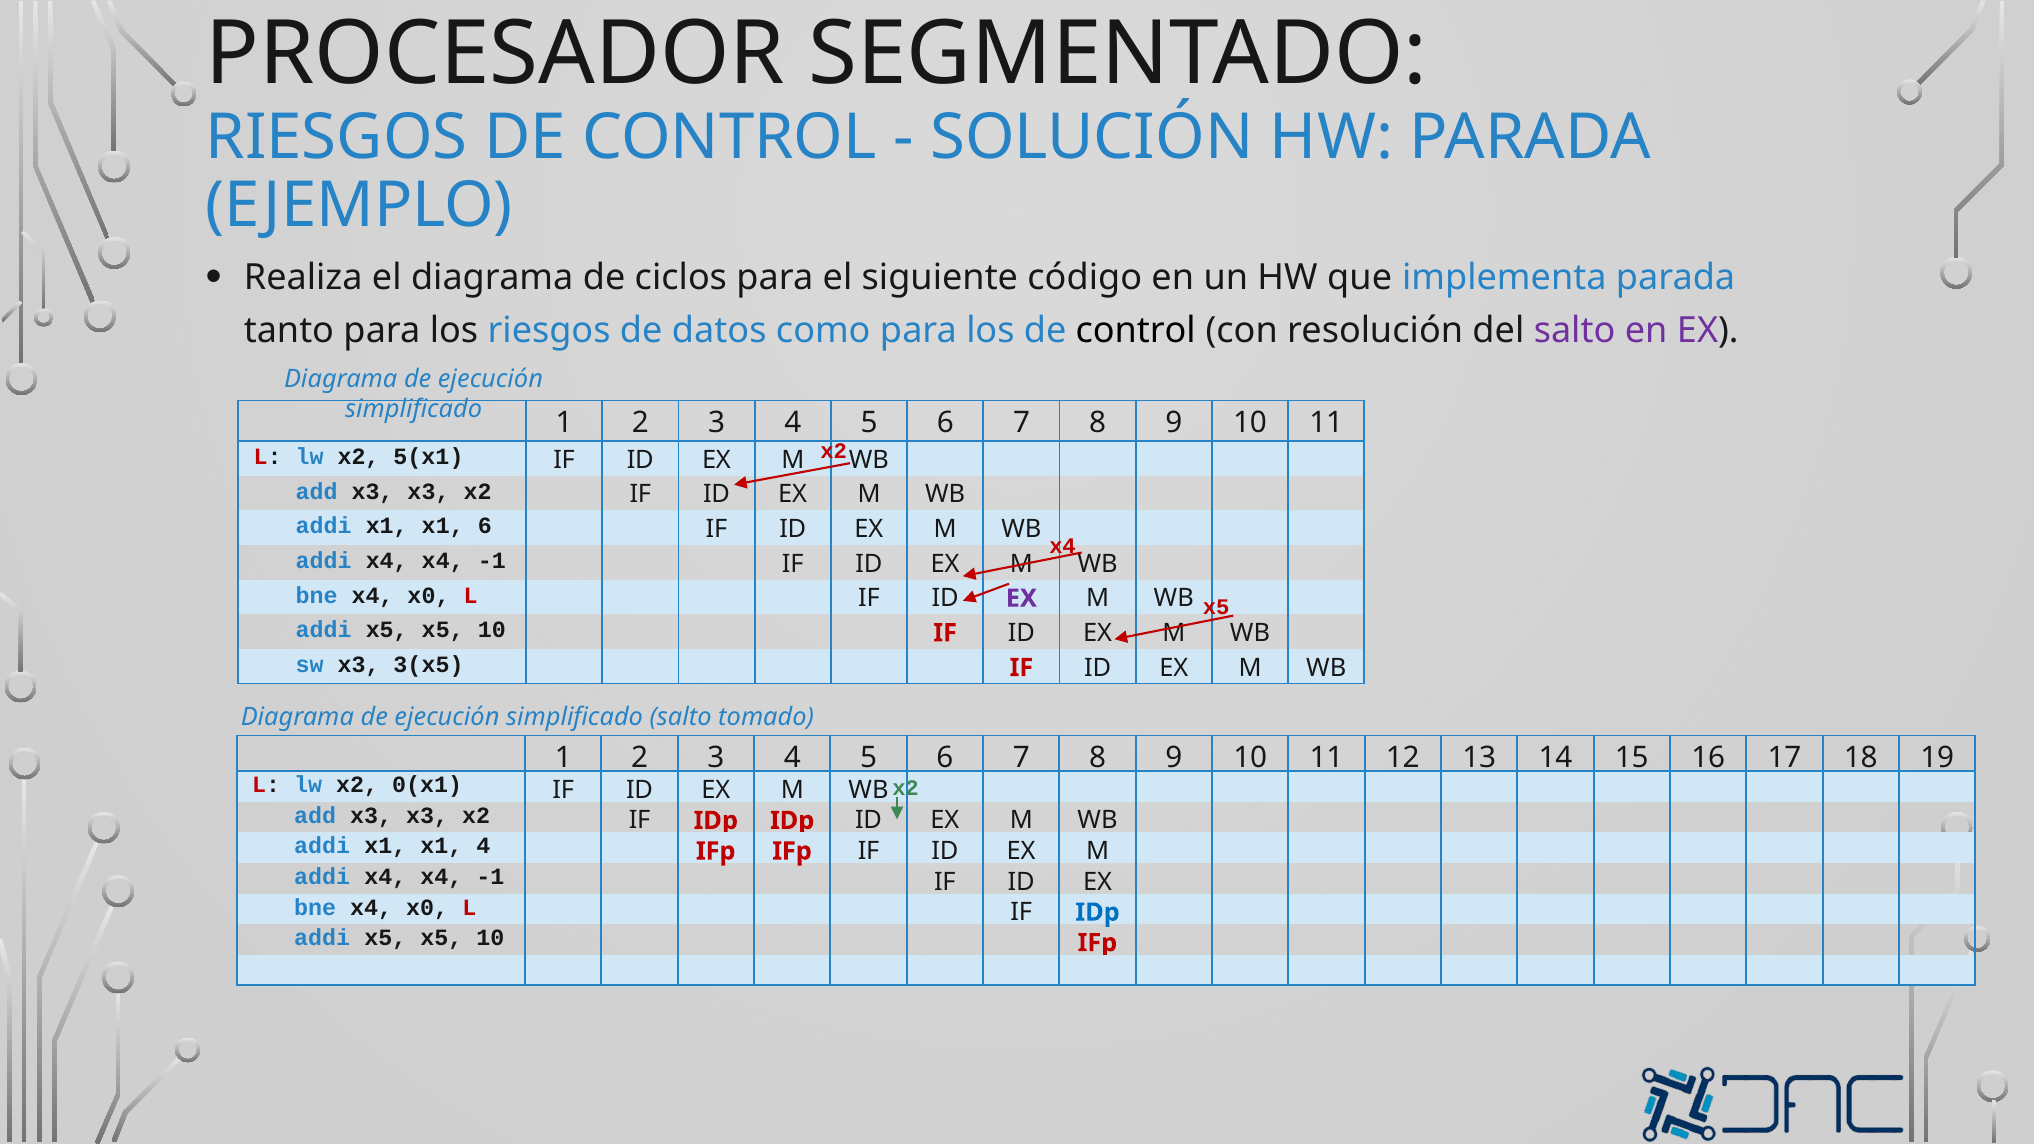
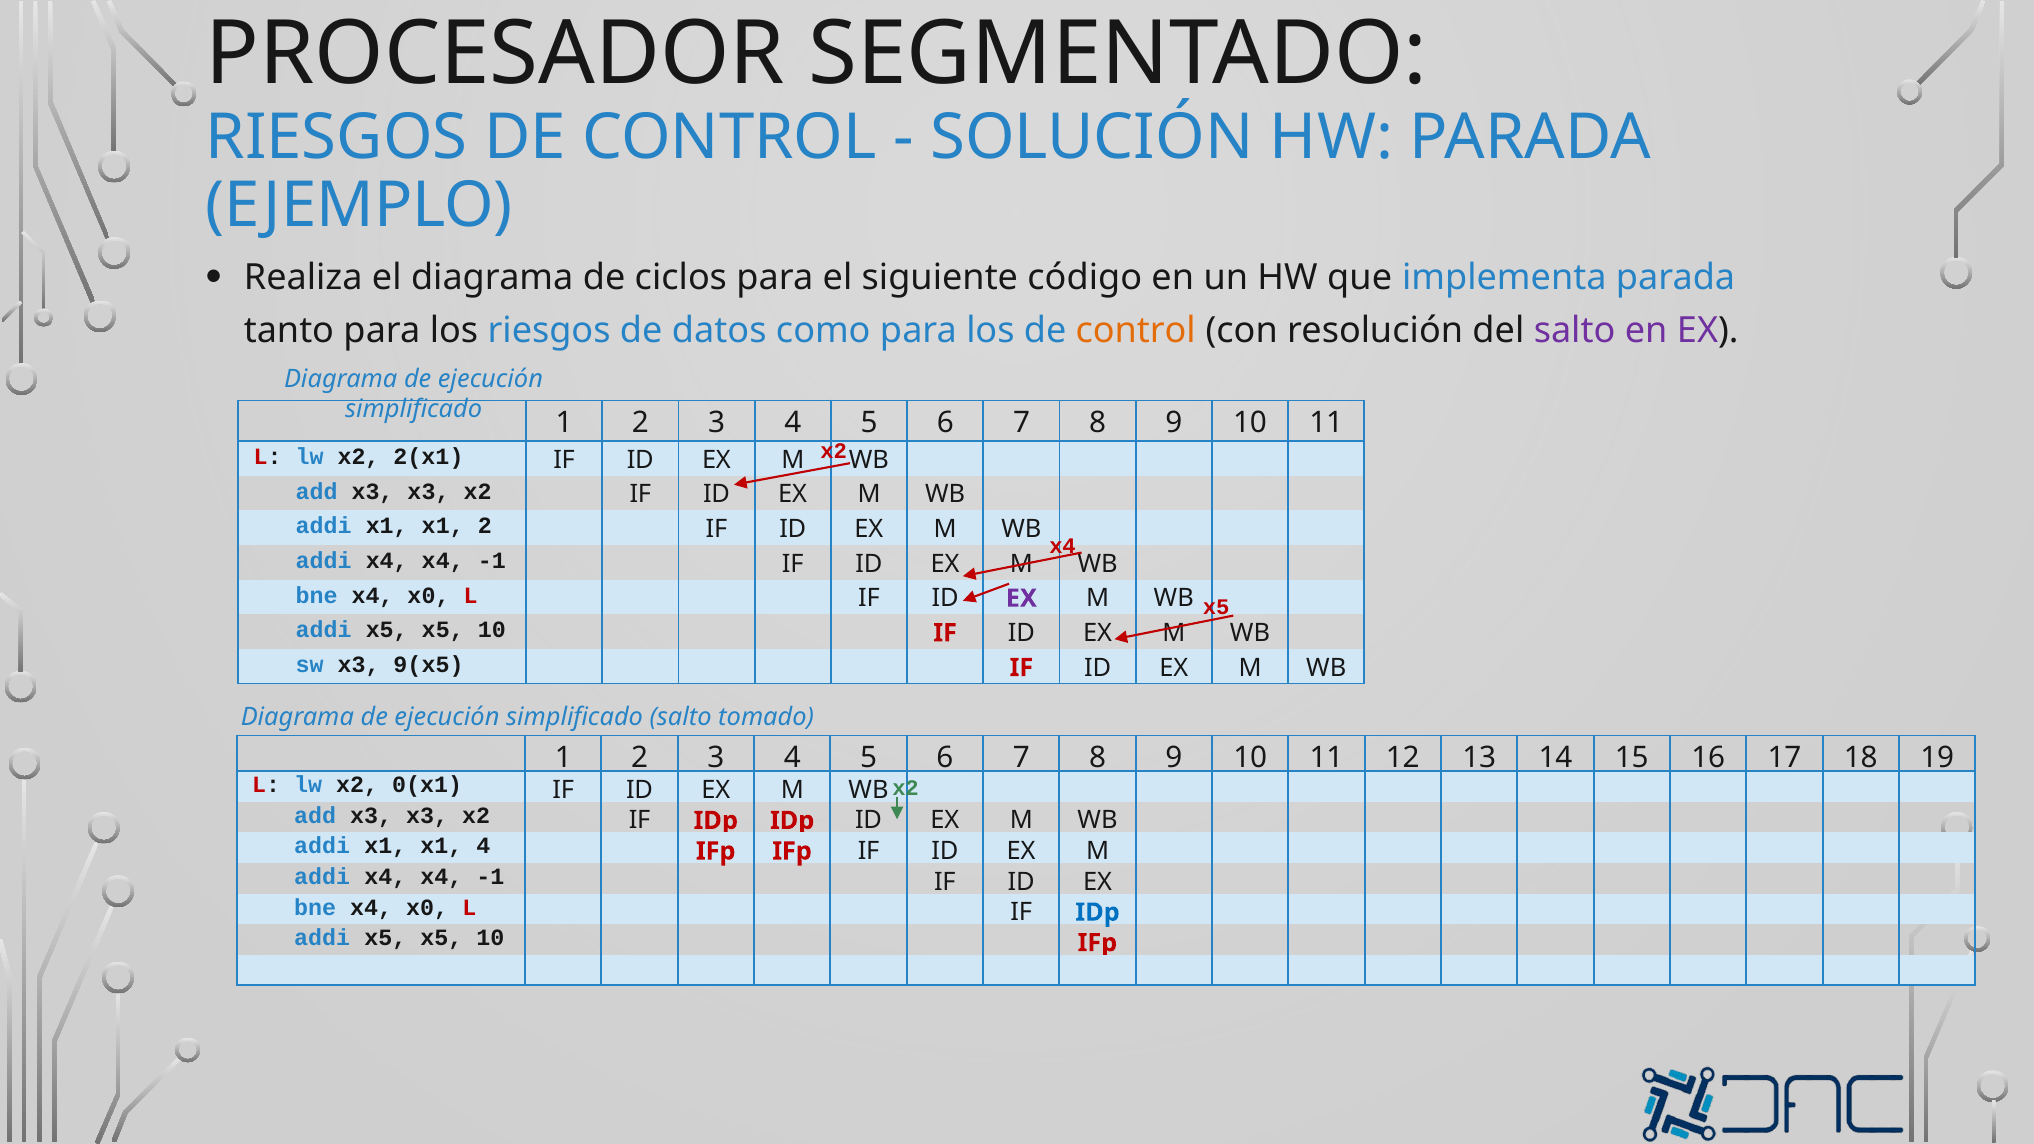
control at (1136, 331) colour: black -> orange
5(x1: 5(x1 -> 2(x1
x1 6: 6 -> 2
3(x5: 3(x5 -> 9(x5
